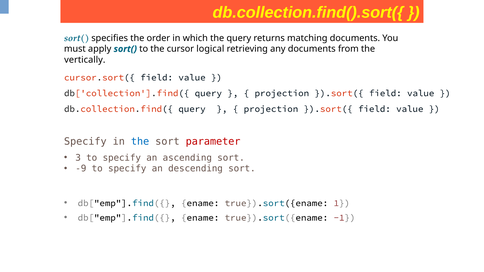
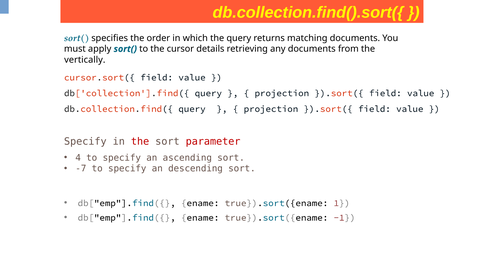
logical: logical -> details
the at (140, 142) colour: blue -> red
3: 3 -> 4
-9: -9 -> -7
